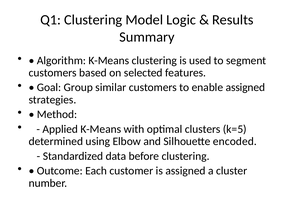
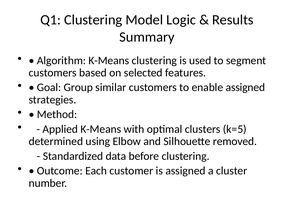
encoded: encoded -> removed
